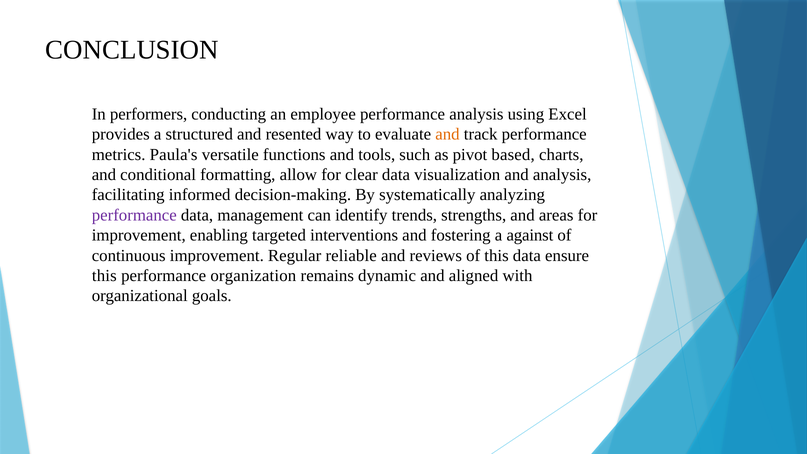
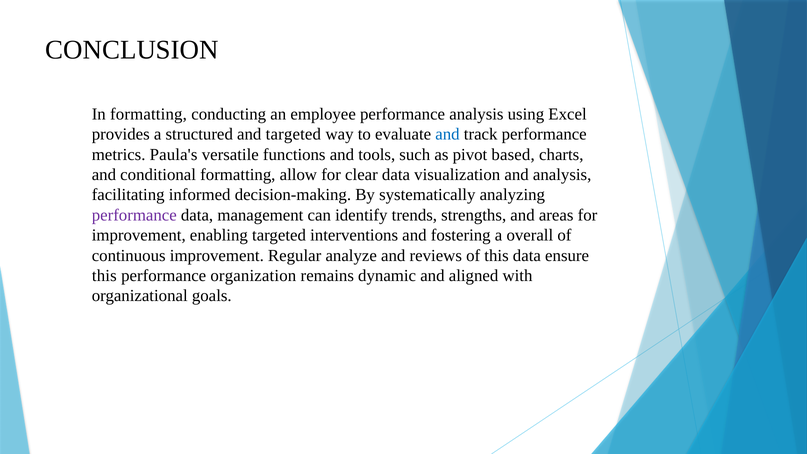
In performers: performers -> formatting
and resented: resented -> targeted
and at (447, 134) colour: orange -> blue
against: against -> overall
reliable: reliable -> analyze
